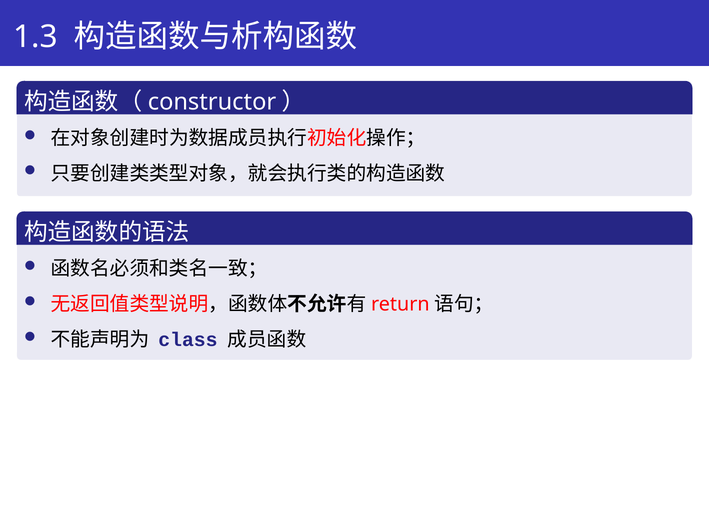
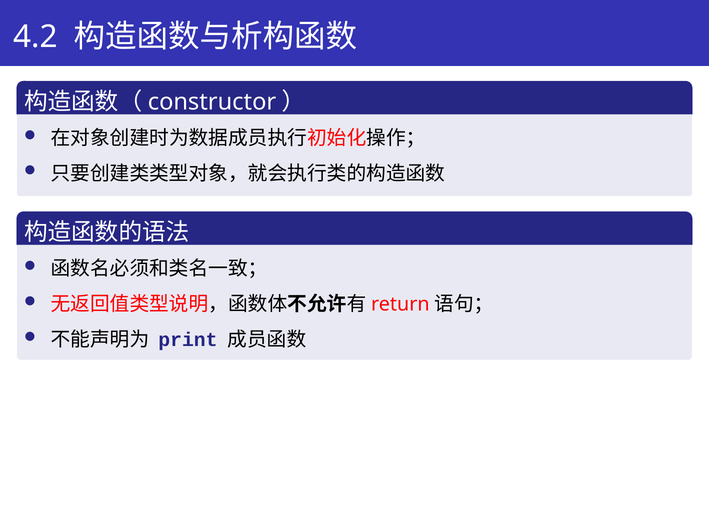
1.3: 1.3 -> 4.2
class: class -> print
